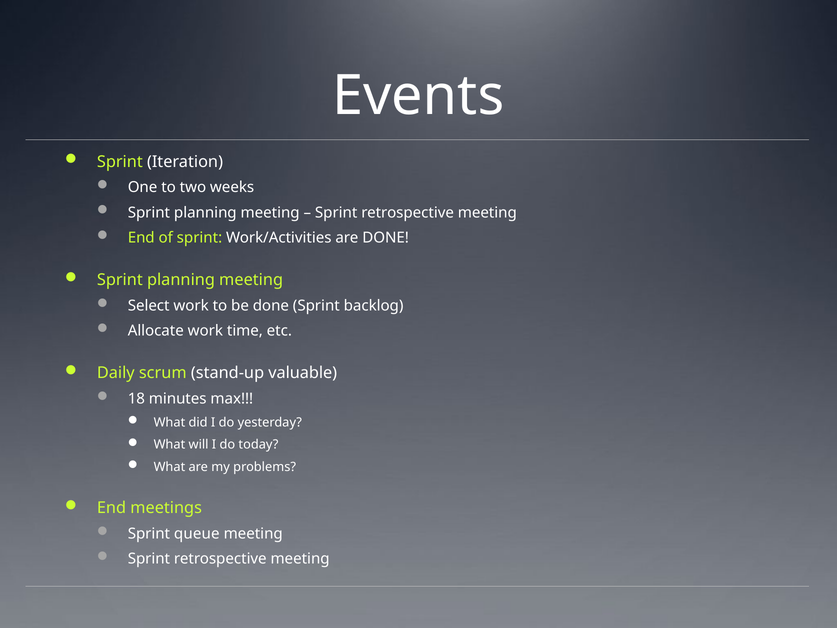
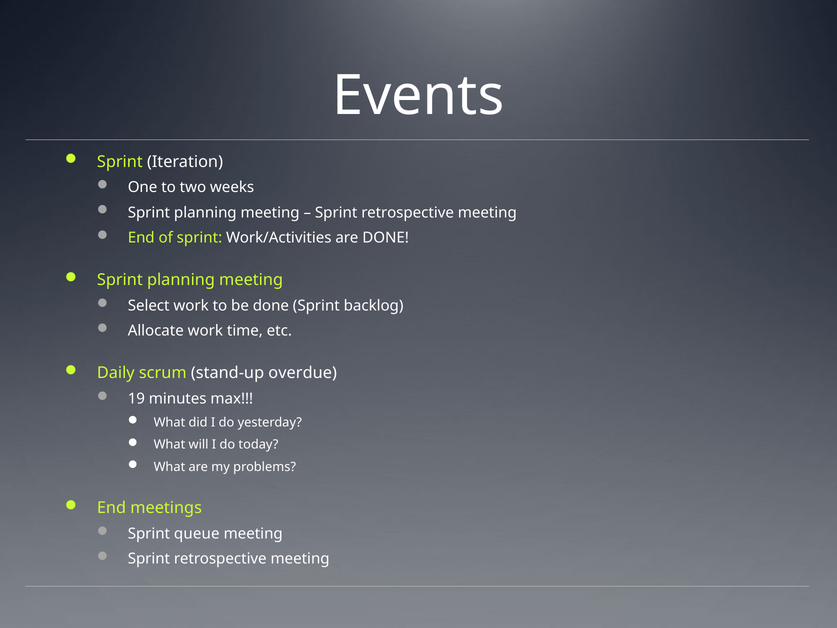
valuable: valuable -> overdue
18: 18 -> 19
